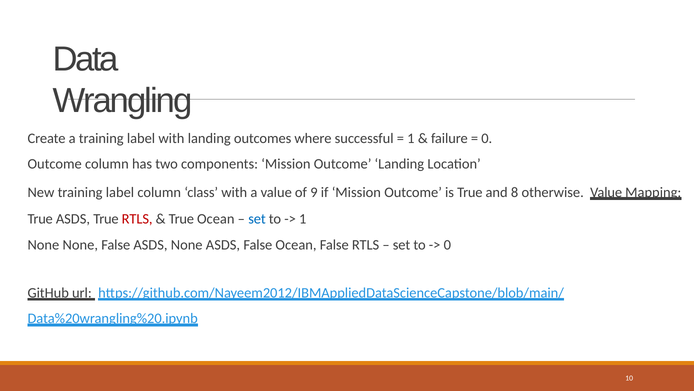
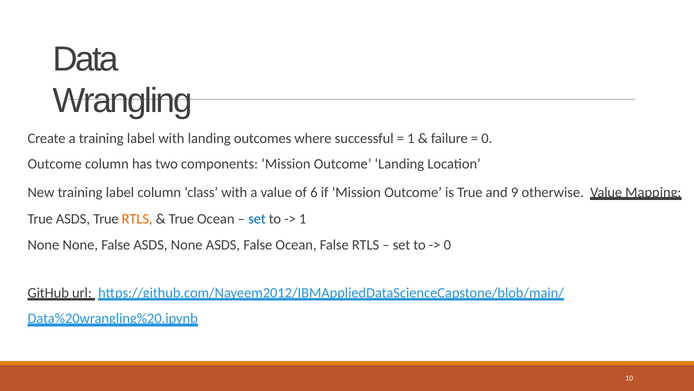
9: 9 -> 6
8: 8 -> 9
RTLS at (137, 219) colour: red -> orange
